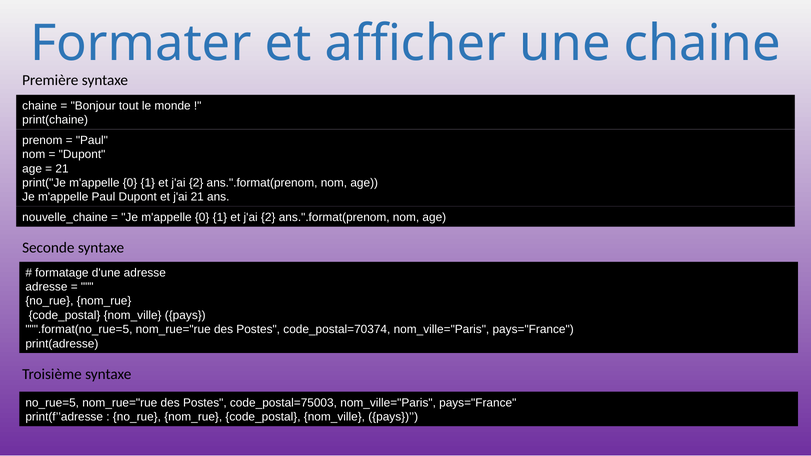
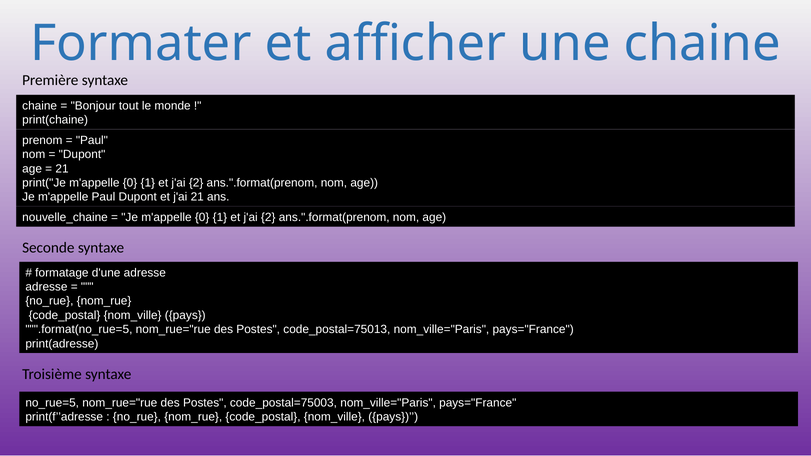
code_postal=70374: code_postal=70374 -> code_postal=75013
